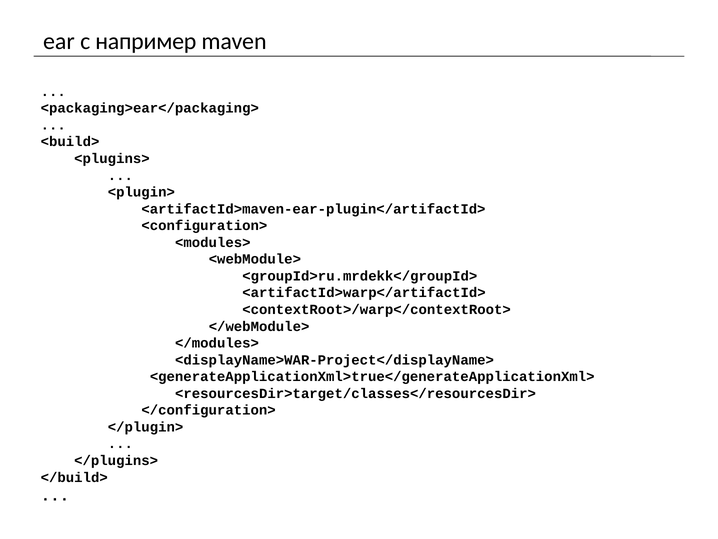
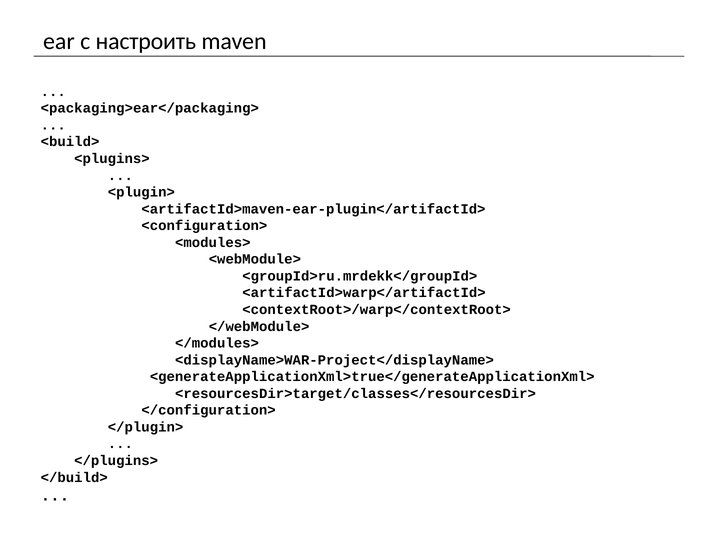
например: например -> настроить
